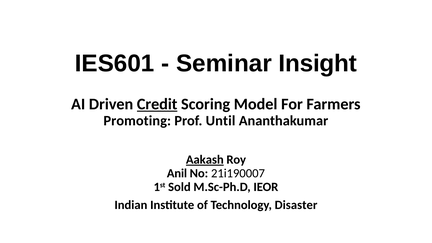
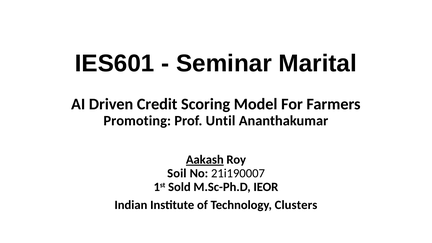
Insight: Insight -> Marital
Credit underline: present -> none
Anil: Anil -> Soil
Disaster: Disaster -> Clusters
